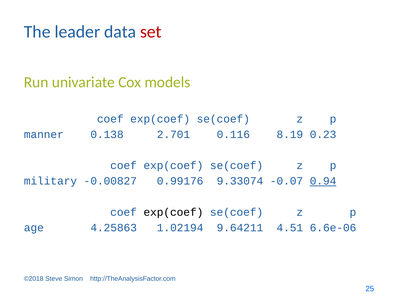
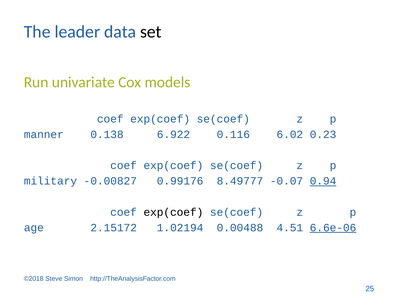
set colour: red -> black
2.701: 2.701 -> 6.922
8.19: 8.19 -> 6.02
9.33074: 9.33074 -> 8.49777
4.25863: 4.25863 -> 2.15172
9.64211: 9.64211 -> 0.00488
6.6e-06 underline: none -> present
